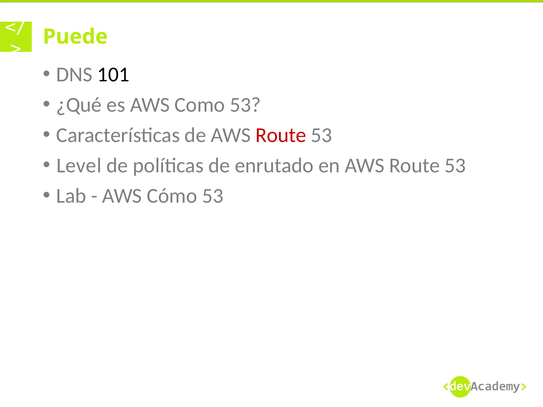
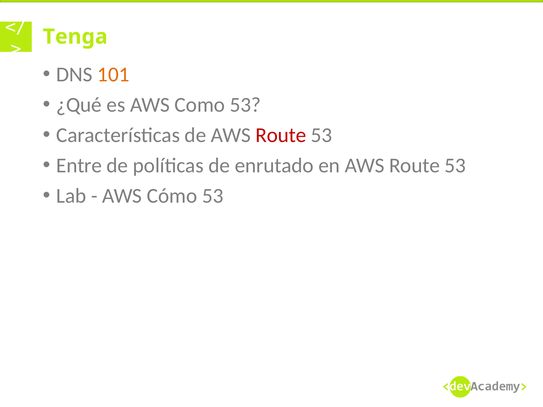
Puede: Puede -> Tenga
101 colour: black -> orange
Level: Level -> Entre
